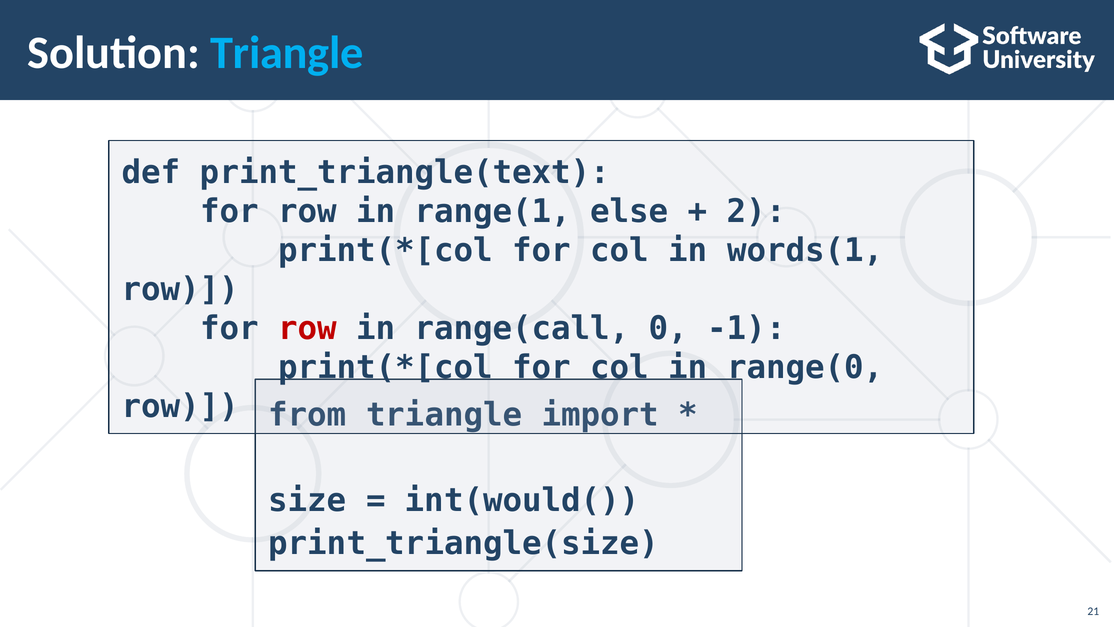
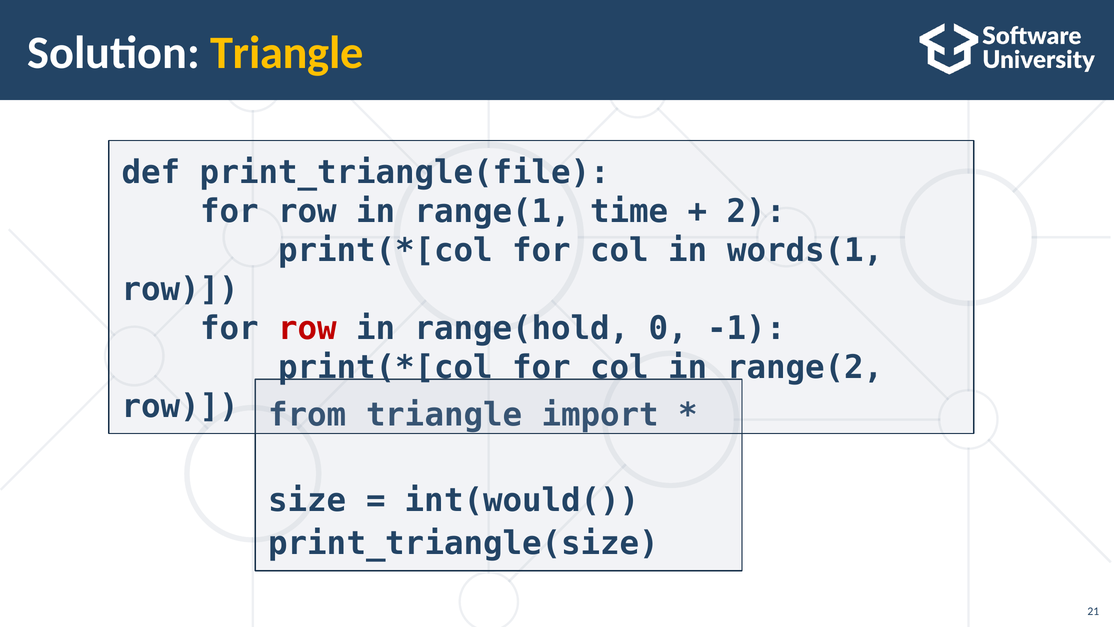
Triangle at (287, 53) colour: light blue -> yellow
print_triangle(text: print_triangle(text -> print_triangle(file
else: else -> time
range(call: range(call -> range(hold
range(0: range(0 -> range(2
